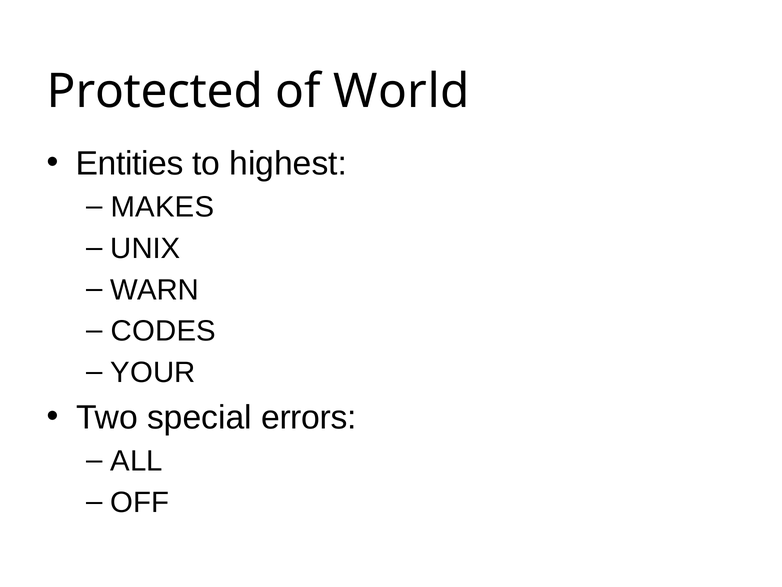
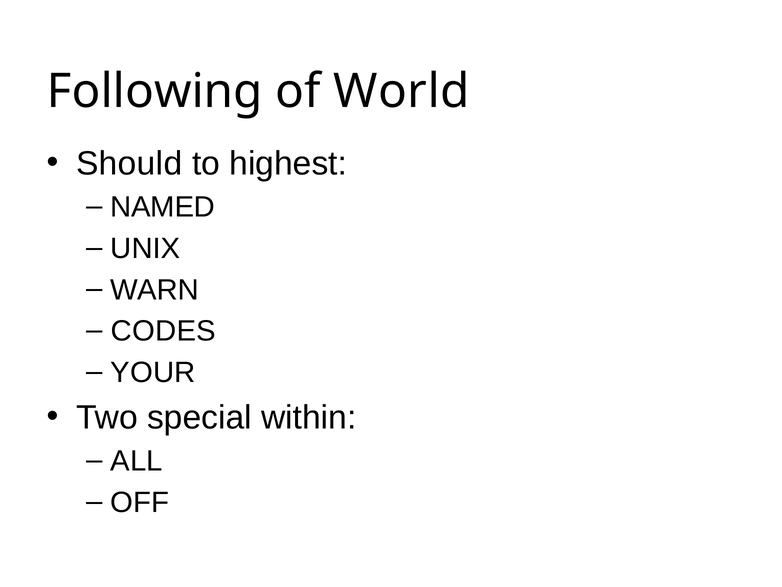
Protected: Protected -> Following
Entities: Entities -> Should
MAKES: MAKES -> NAMED
errors: errors -> within
